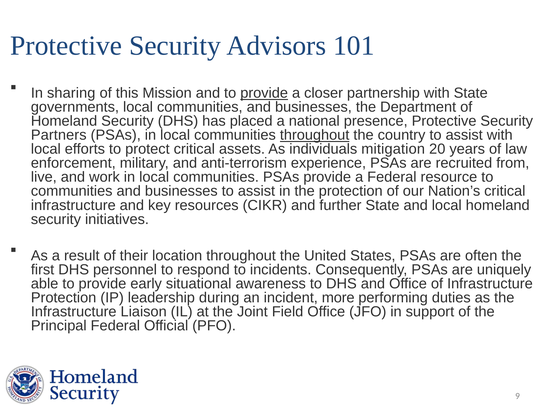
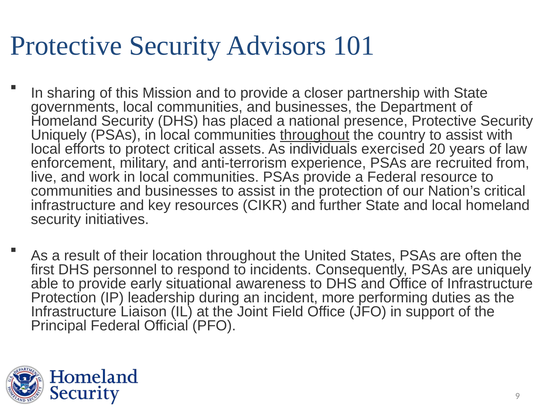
provide at (264, 93) underline: present -> none
Partners at (59, 135): Partners -> Uniquely
mitigation: mitigation -> exercised
